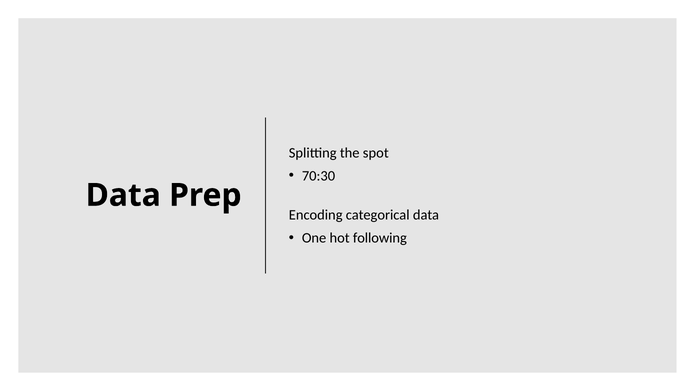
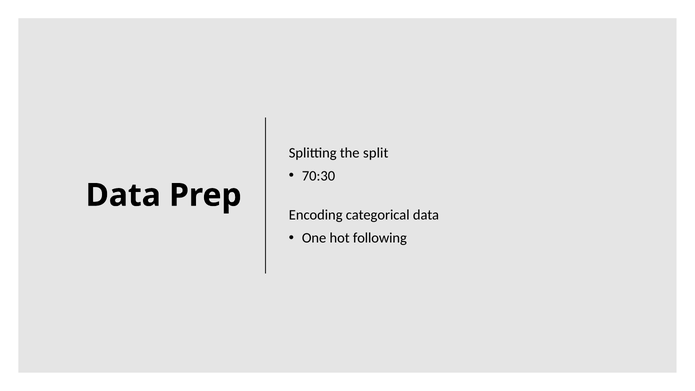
spot: spot -> split
